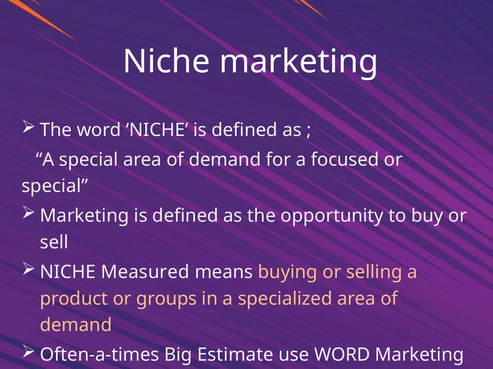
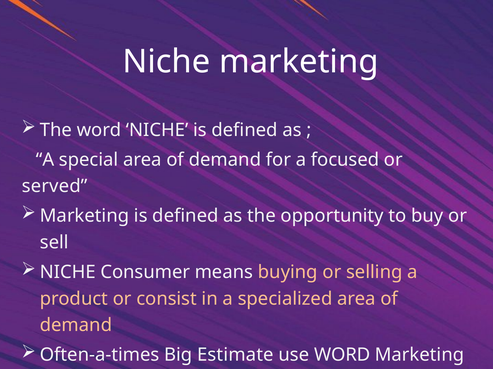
special at (55, 187): special -> served
Measured: Measured -> Consumer
groups: groups -> consist
